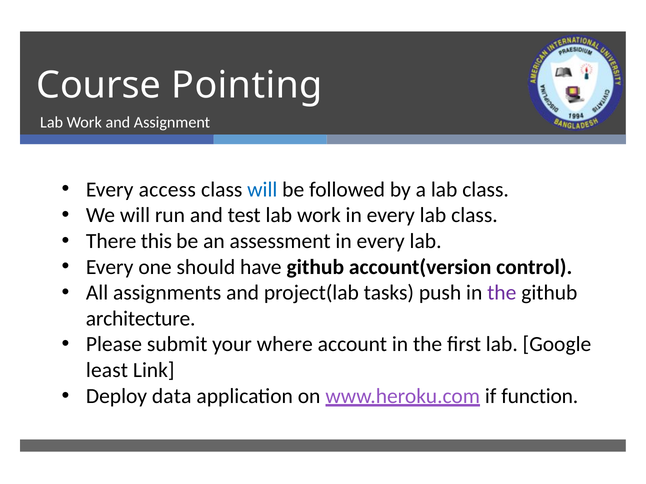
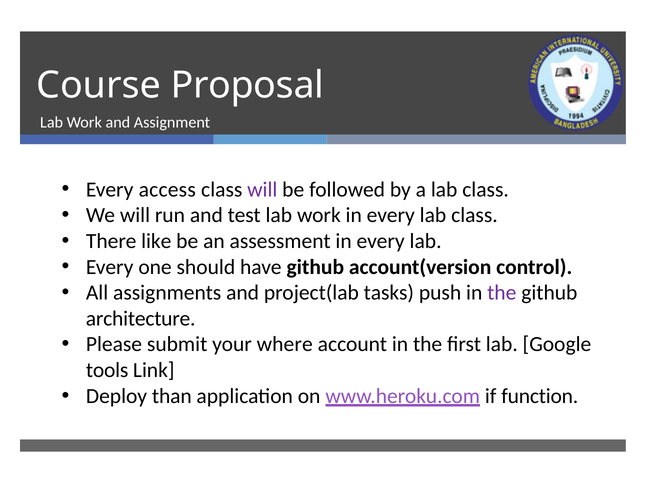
Pointing: Pointing -> Proposal
will at (262, 190) colour: blue -> purple
this: this -> like
least: least -> tools
data: data -> than
